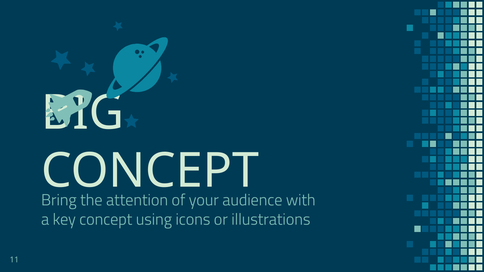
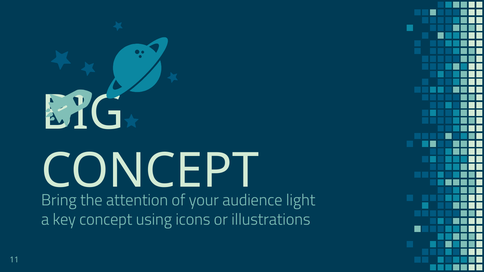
with: with -> light
